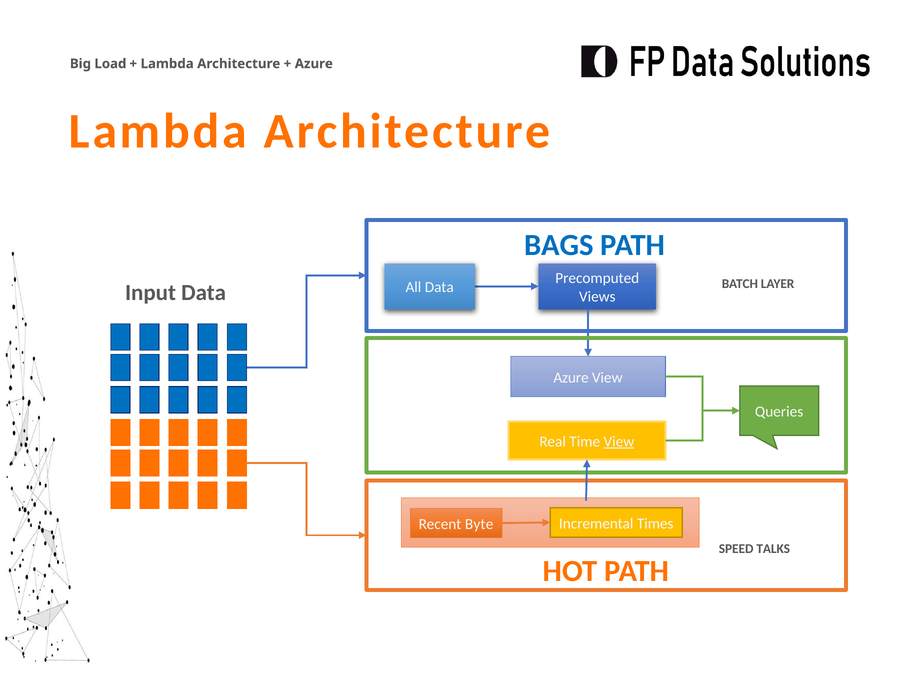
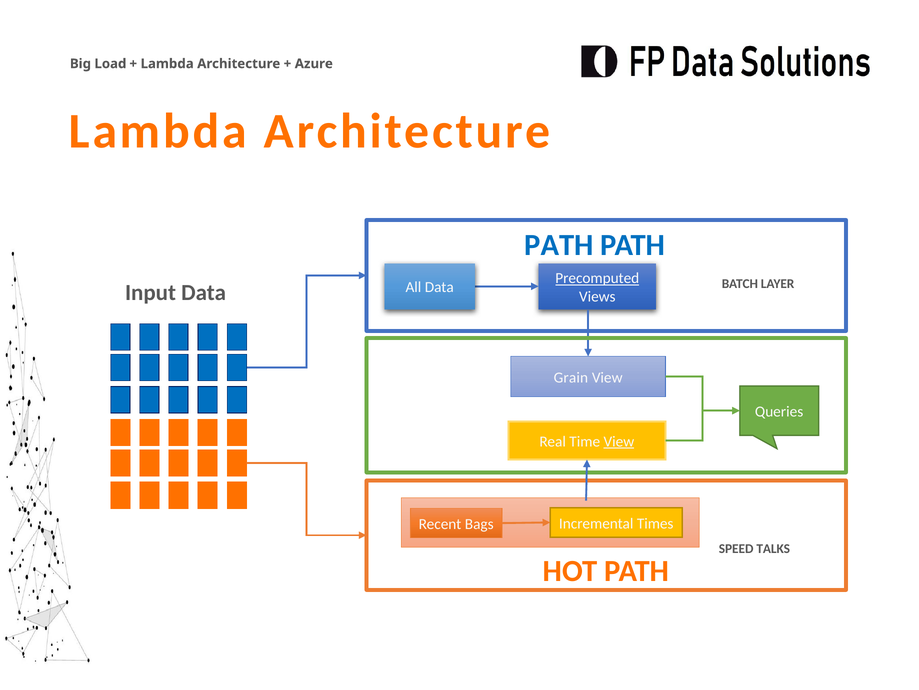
BAGS at (559, 245): BAGS -> PATH
Precomputed underline: none -> present
Azure at (571, 377): Azure -> Grain
Byte: Byte -> Bags
